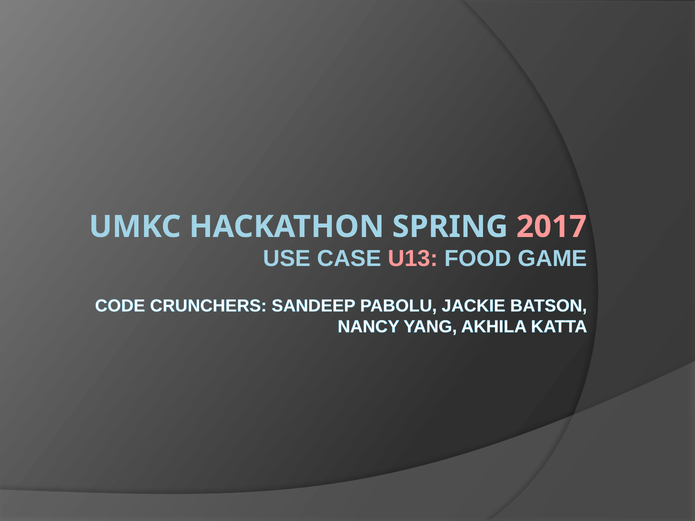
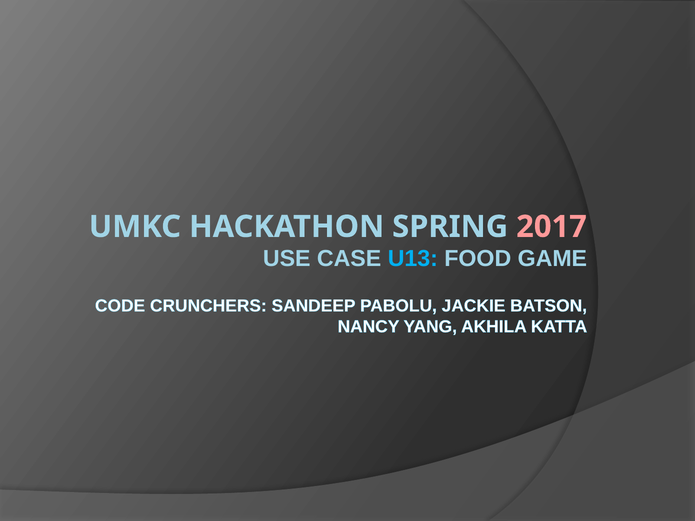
U13 colour: pink -> light blue
